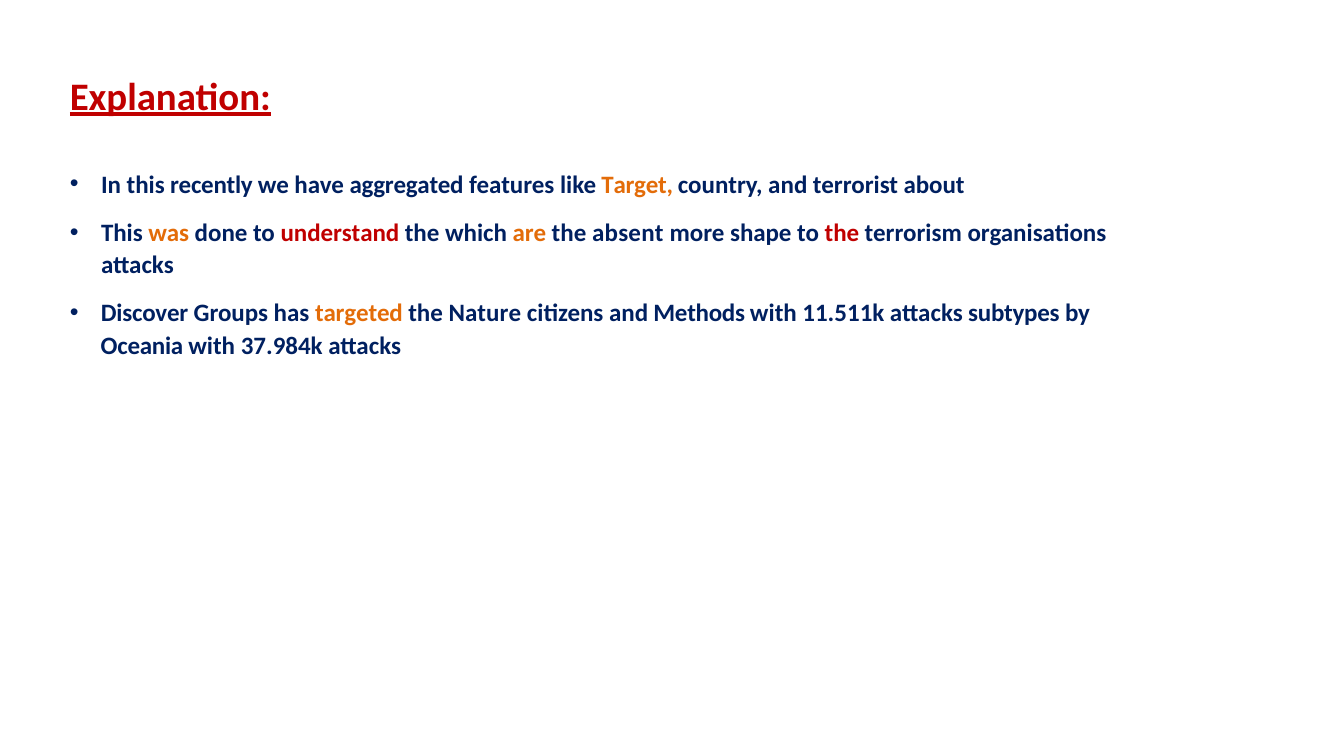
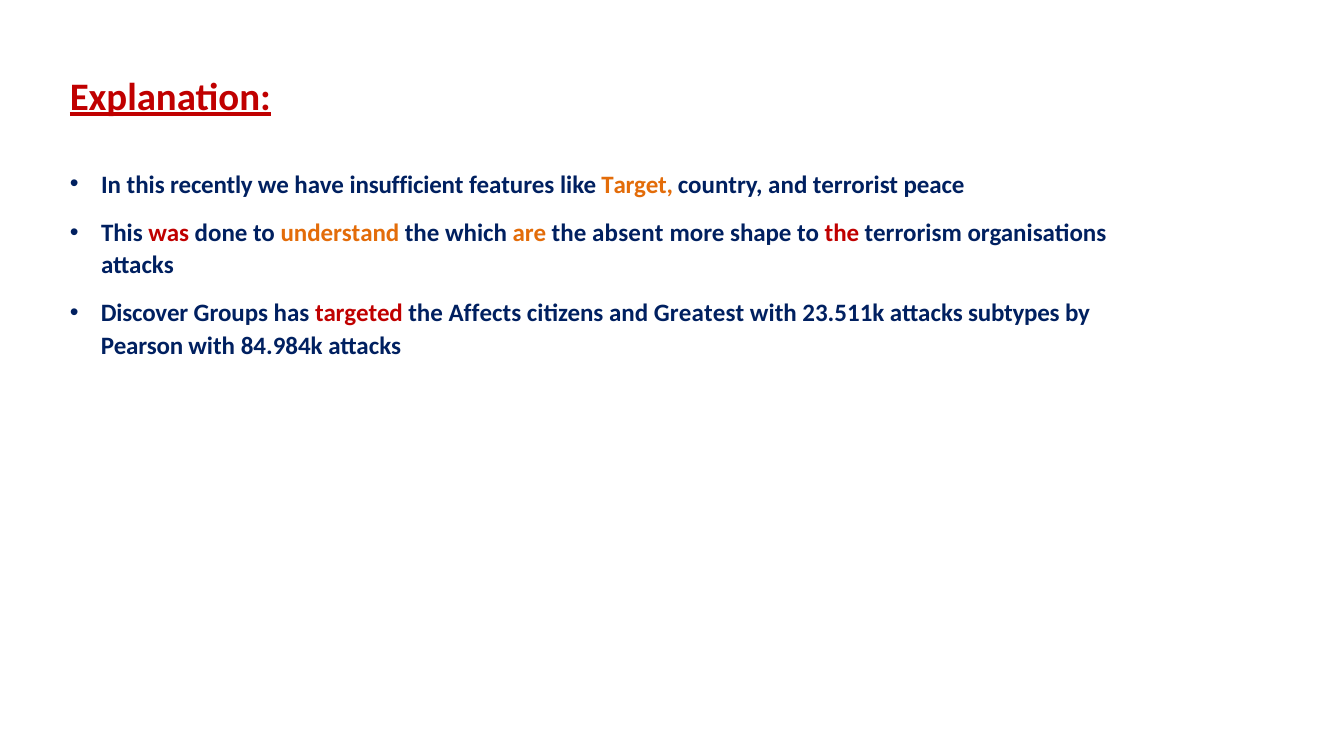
aggregated: aggregated -> insufficient
about: about -> peace
was colour: orange -> red
understand colour: red -> orange
targeted colour: orange -> red
Nature: Nature -> Affects
Methods: Methods -> Greatest
11.511k: 11.511k -> 23.511k
Oceania: Oceania -> Pearson
37.984k: 37.984k -> 84.984k
